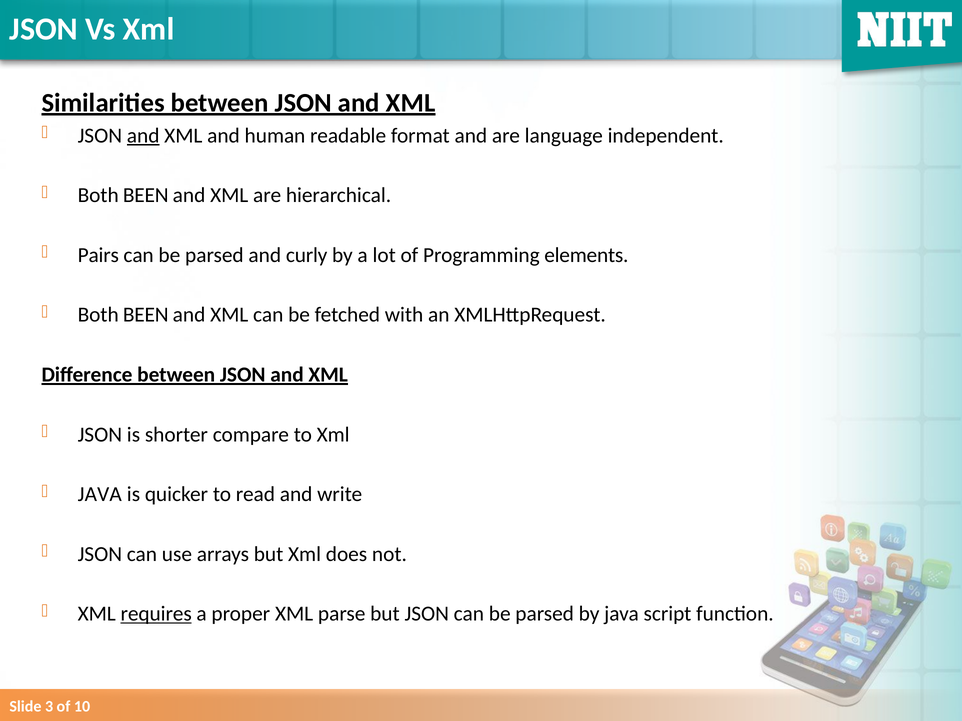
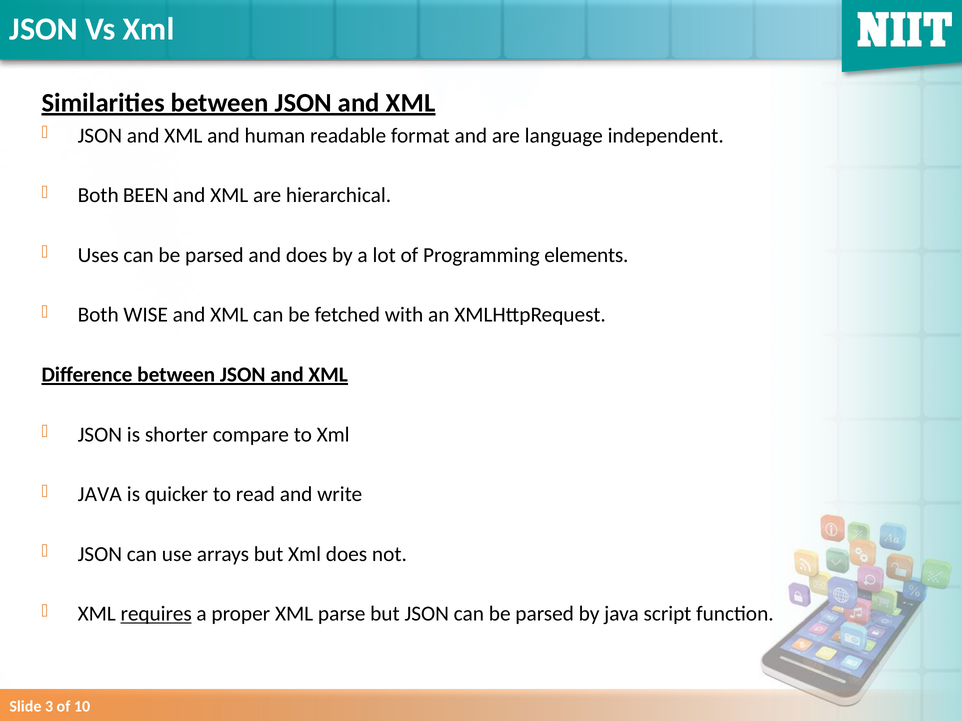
and at (143, 136) underline: present -> none
Pairs: Pairs -> Uses
and curly: curly -> does
BEEN at (146, 315): BEEN -> WISE
